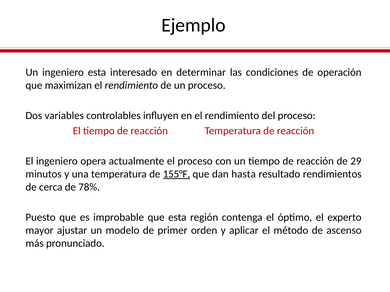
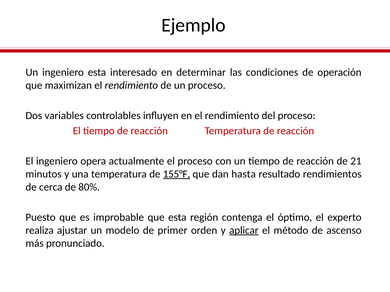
29: 29 -> 21
78%: 78% -> 80%
mayor: mayor -> realiza
aplicar underline: none -> present
